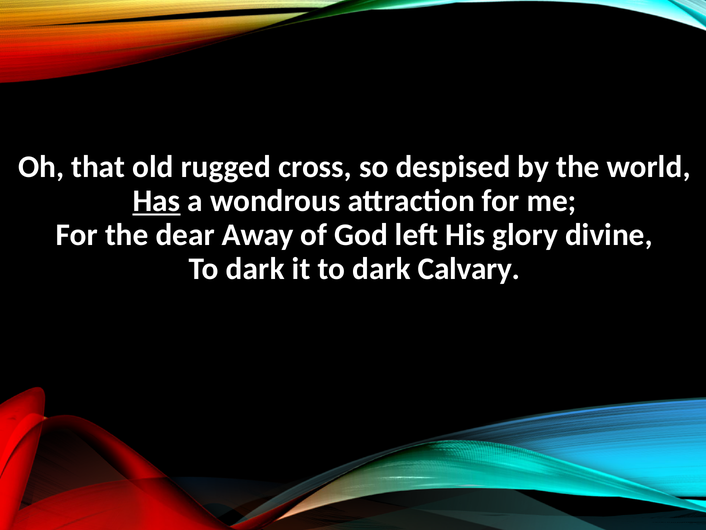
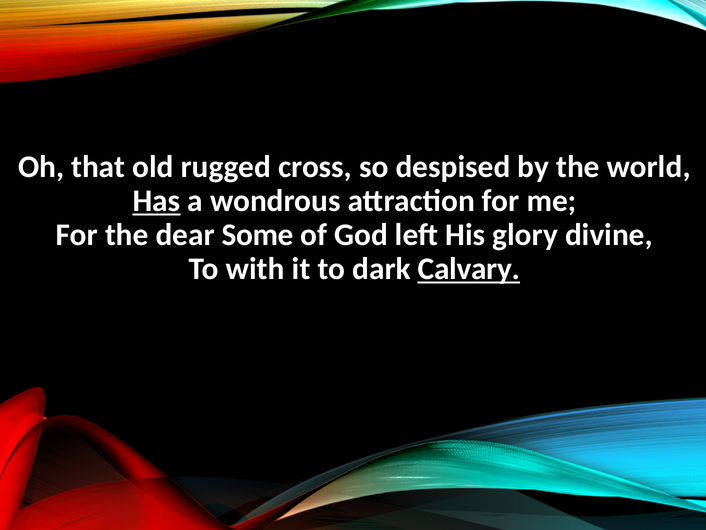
Away: Away -> Some
dark at (255, 269): dark -> with
Calvary underline: none -> present
